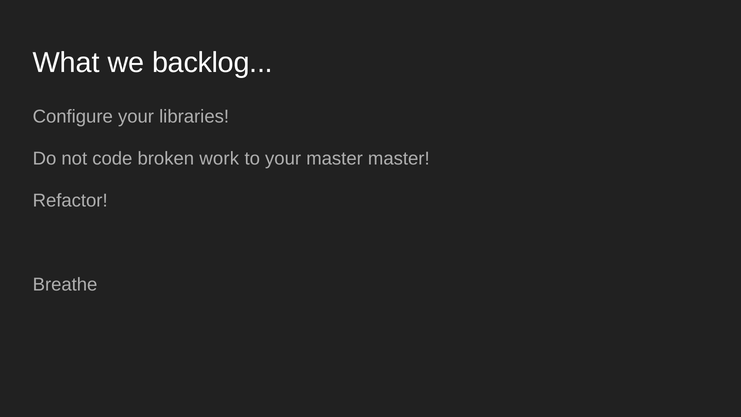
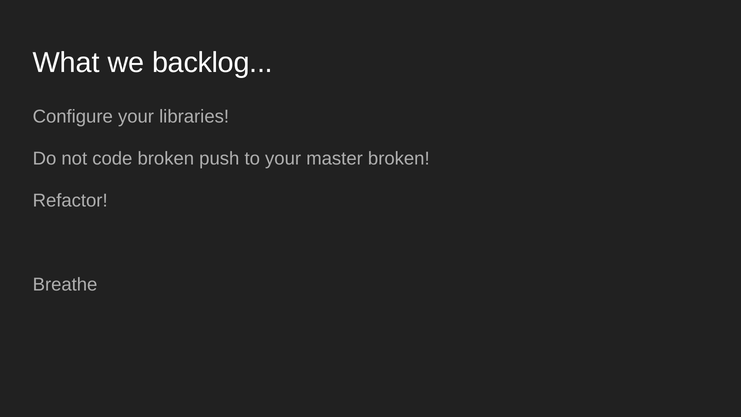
work: work -> push
master master: master -> broken
